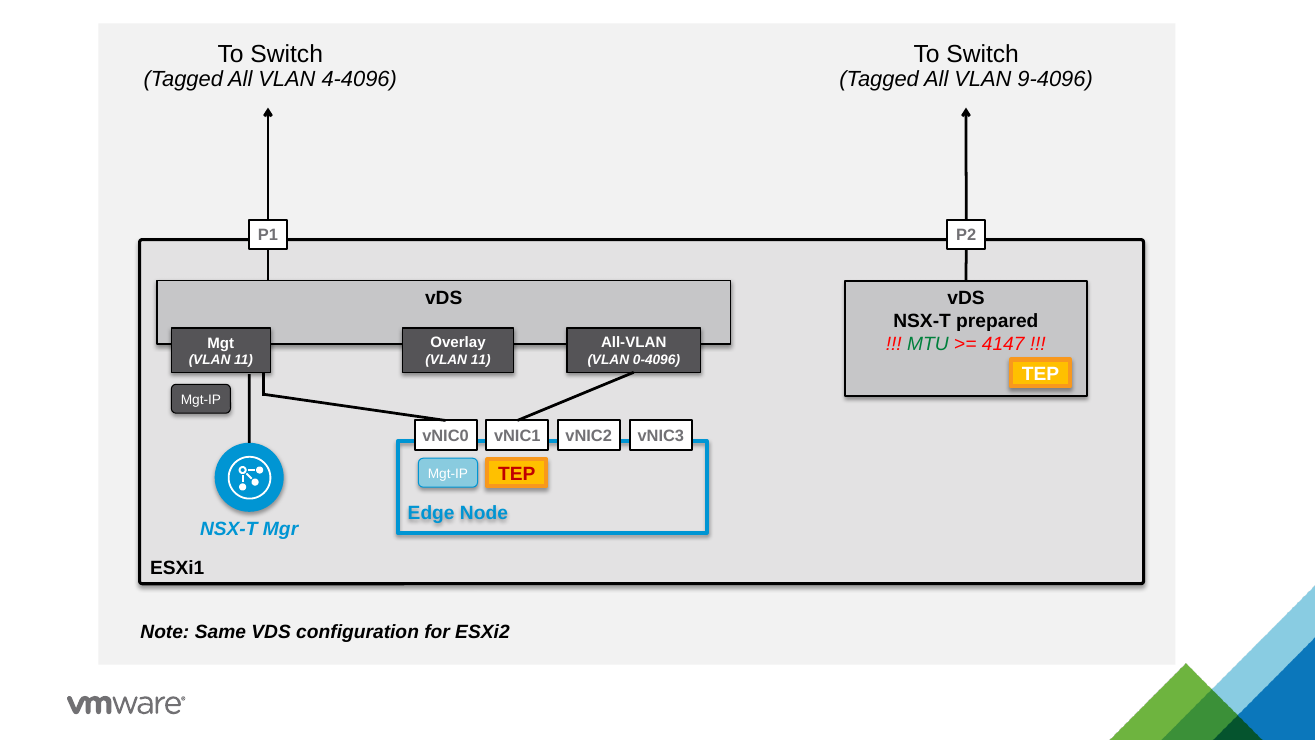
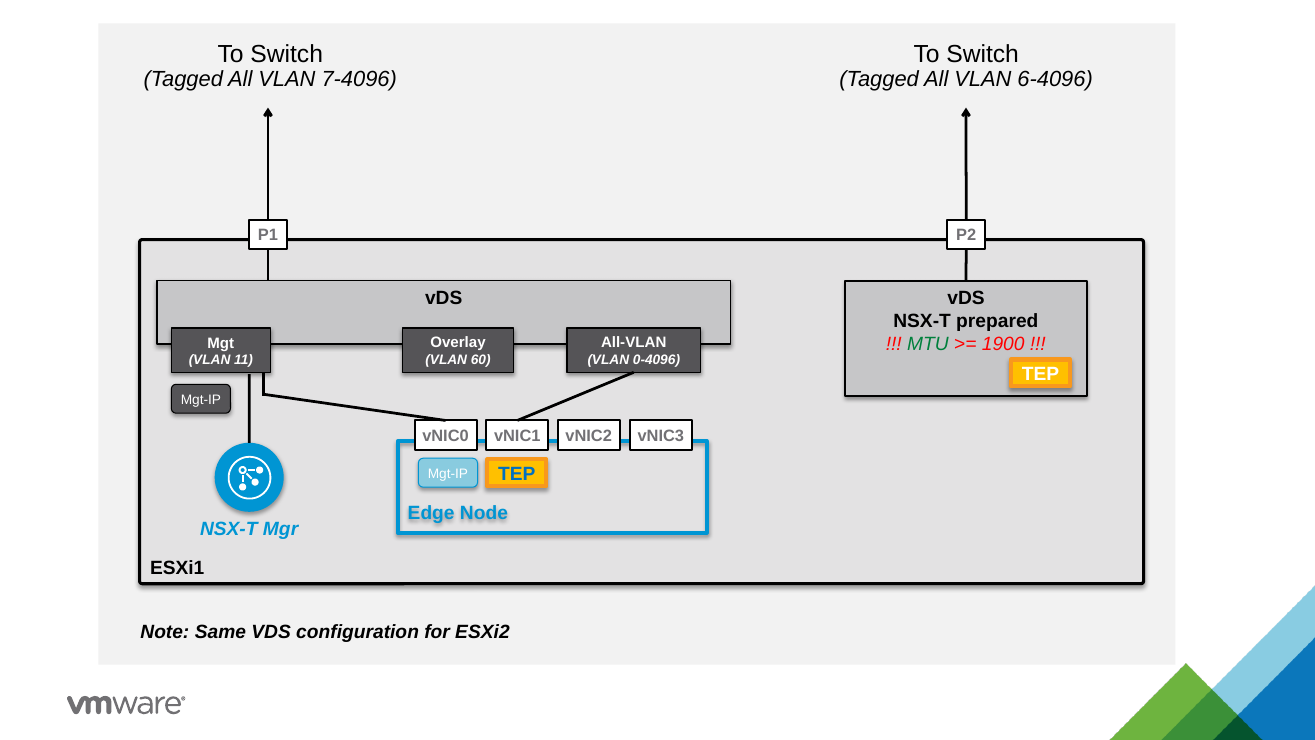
4-4096: 4-4096 -> 7-4096
9-4096: 9-4096 -> 6-4096
4147: 4147 -> 1900
11 at (481, 360): 11 -> 60
TEP at (517, 474) colour: red -> blue
